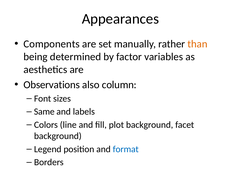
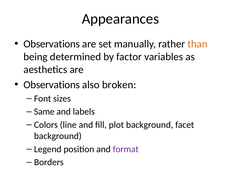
Components at (52, 44): Components -> Observations
column: column -> broken
format colour: blue -> purple
